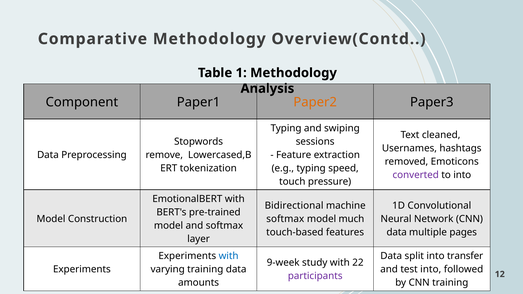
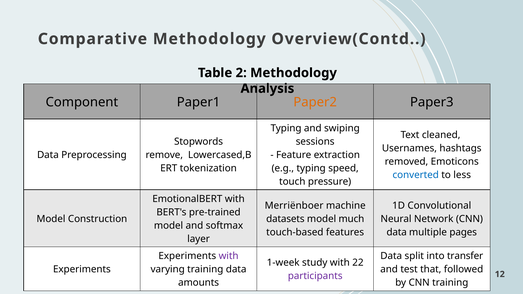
1: 1 -> 2
converted colour: purple -> blue
to into: into -> less
Bidirectional: Bidirectional -> Merriënboer
softmax at (285, 219): softmax -> datasets
with at (229, 256) colour: blue -> purple
9-week: 9-week -> 1-week
test into: into -> that
